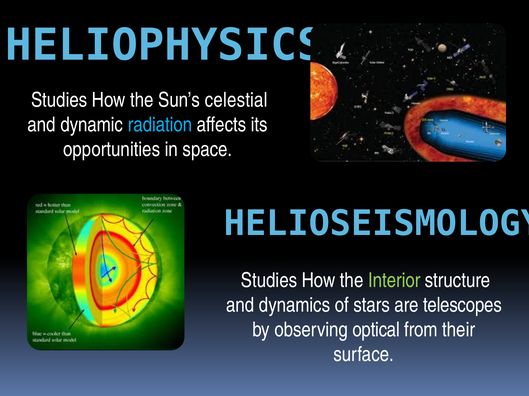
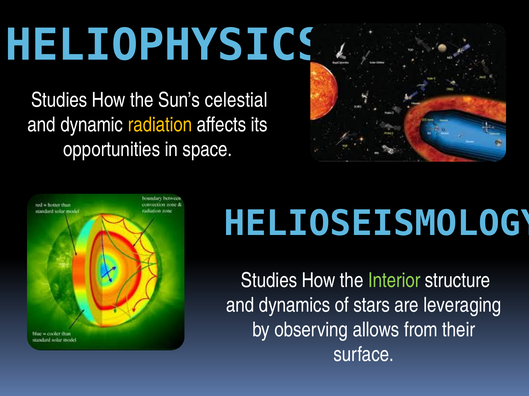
radiation colour: light blue -> yellow
telescopes: telescopes -> leveraging
optical: optical -> allows
